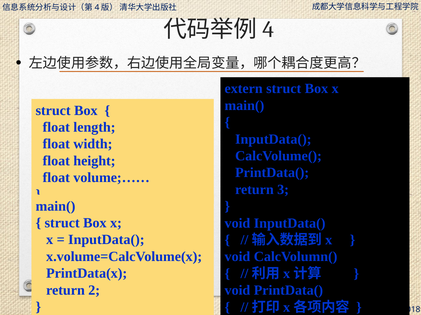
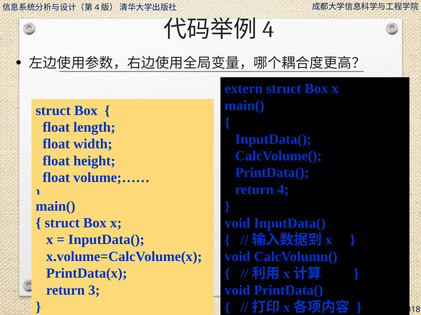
3: 3 -> 4
2: 2 -> 3
